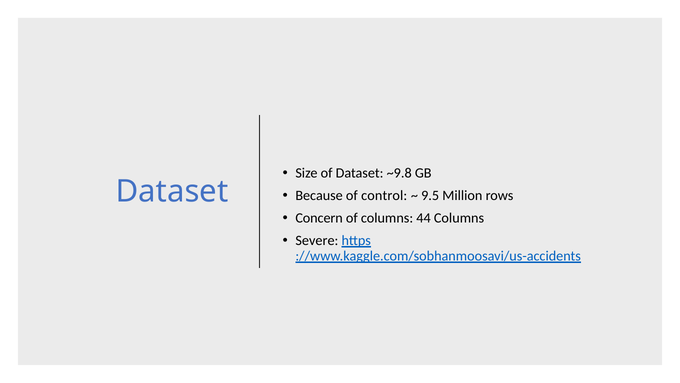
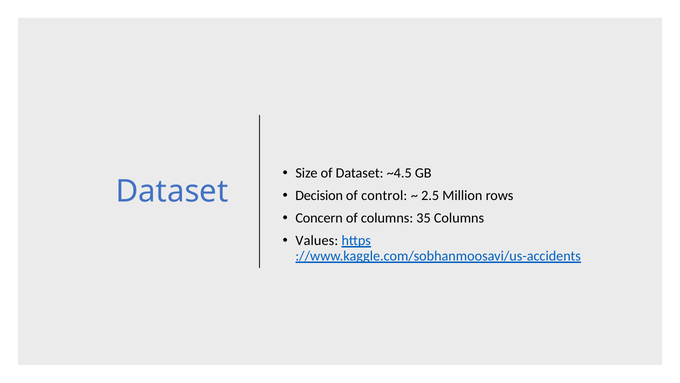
~9.8: ~9.8 -> ~4.5
Because: Because -> Decision
9.5: 9.5 -> 2.5
44: 44 -> 35
Severe: Severe -> Values
